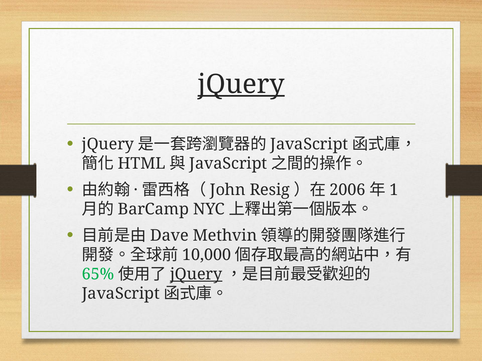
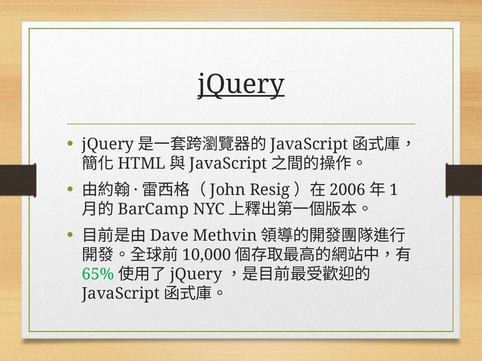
jQuery at (196, 275) underline: present -> none
